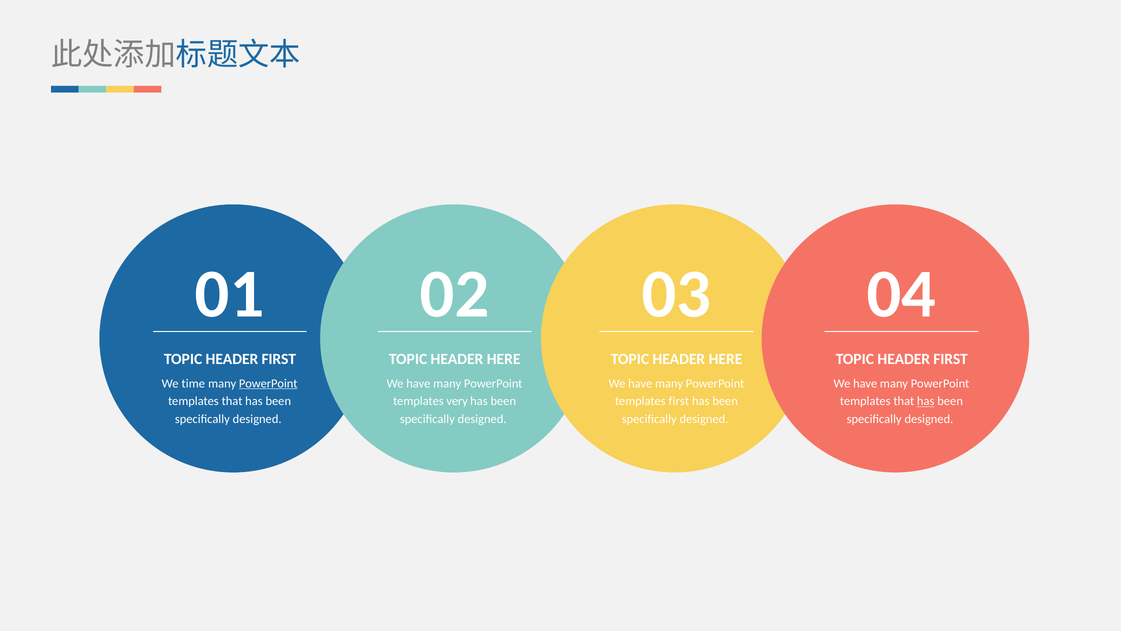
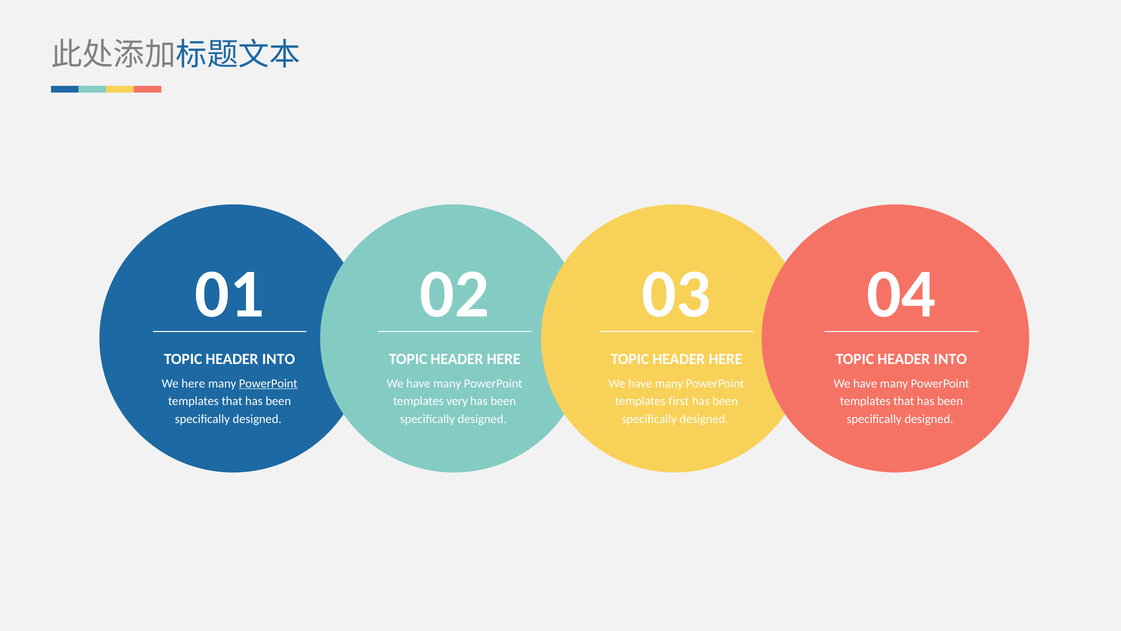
FIRST at (279, 359): FIRST -> INTO
FIRST at (951, 359): FIRST -> INTO
We time: time -> here
has at (926, 401) underline: present -> none
